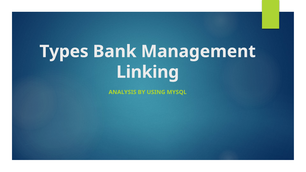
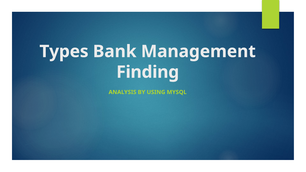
Linking: Linking -> Finding
